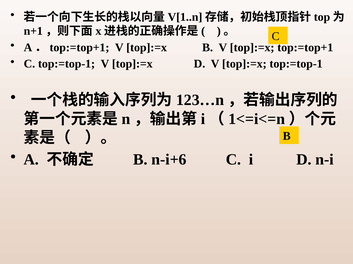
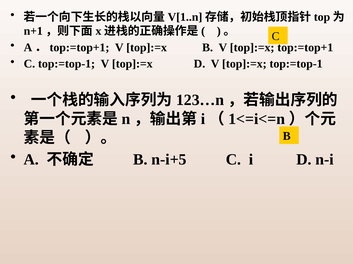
n-i+6: n-i+6 -> n-i+5
